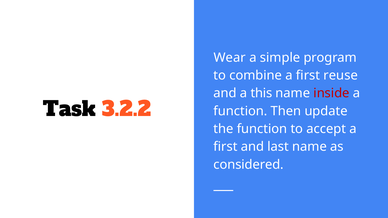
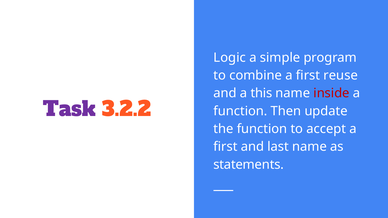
Wear: Wear -> Logic
Task colour: black -> purple
considered: considered -> statements
